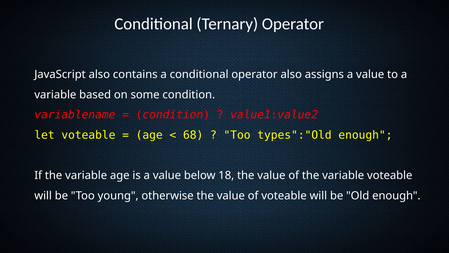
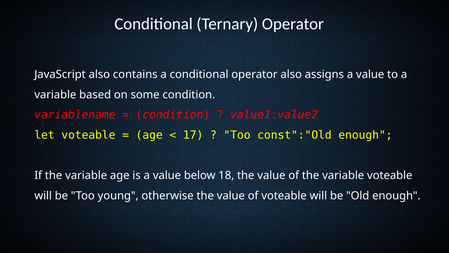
68: 68 -> 17
types":"Old: types":"Old -> const":"Old
